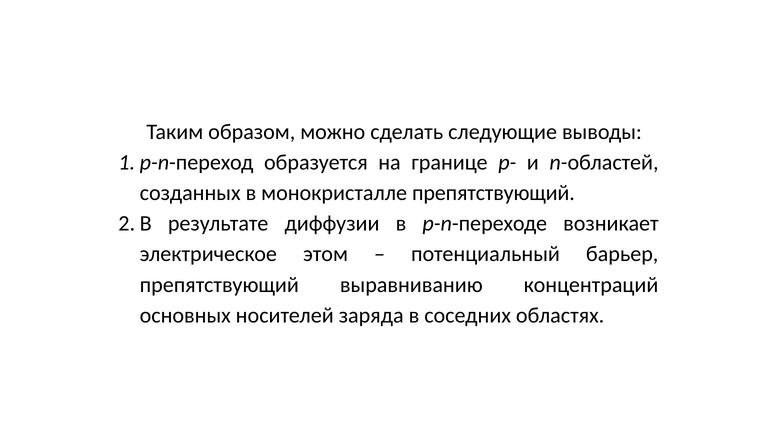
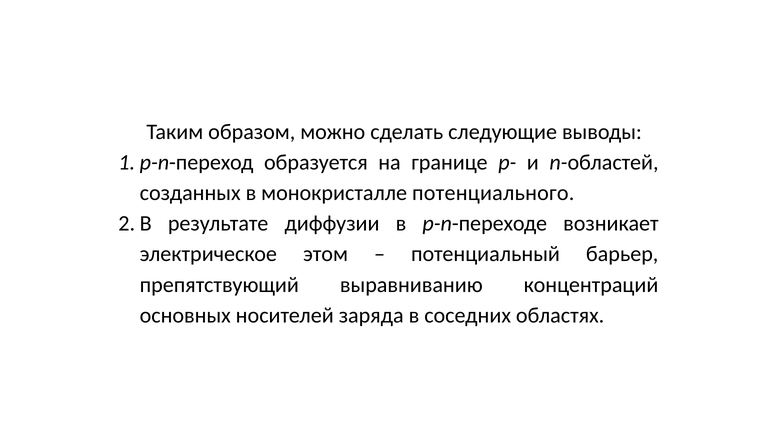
монокристалле препятствующий: препятствующий -> потенциального
